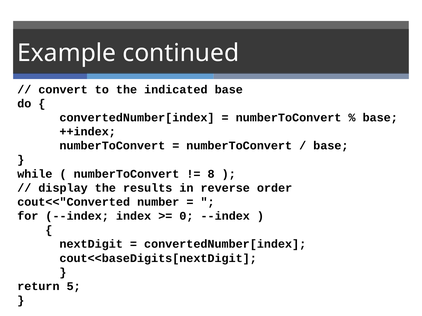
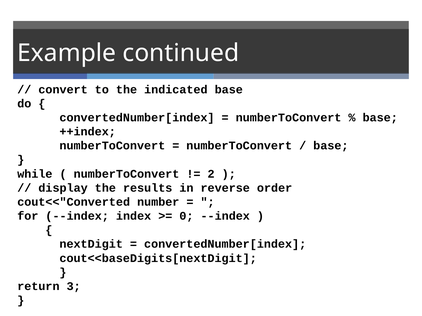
8: 8 -> 2
5: 5 -> 3
